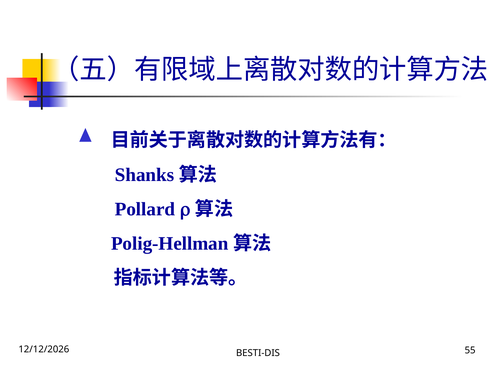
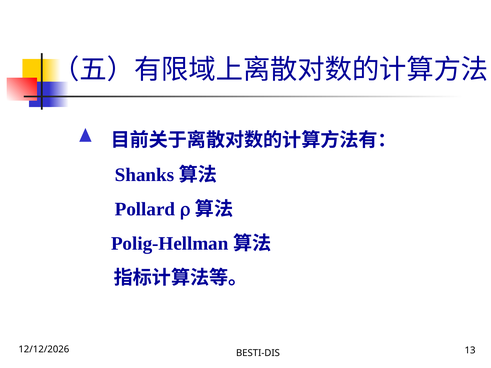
55: 55 -> 13
